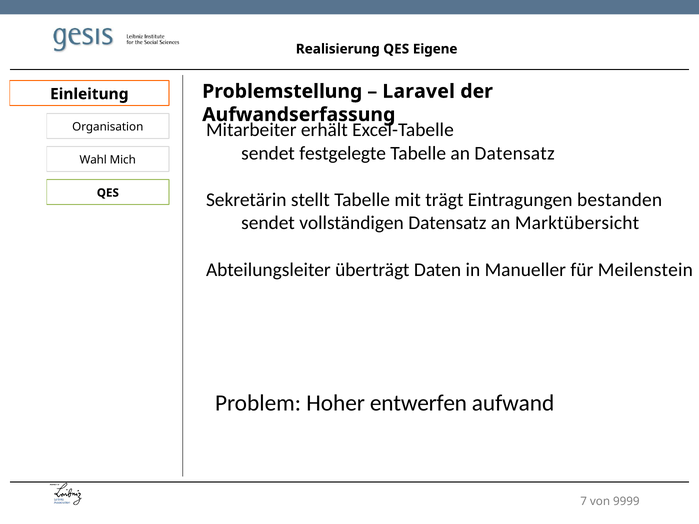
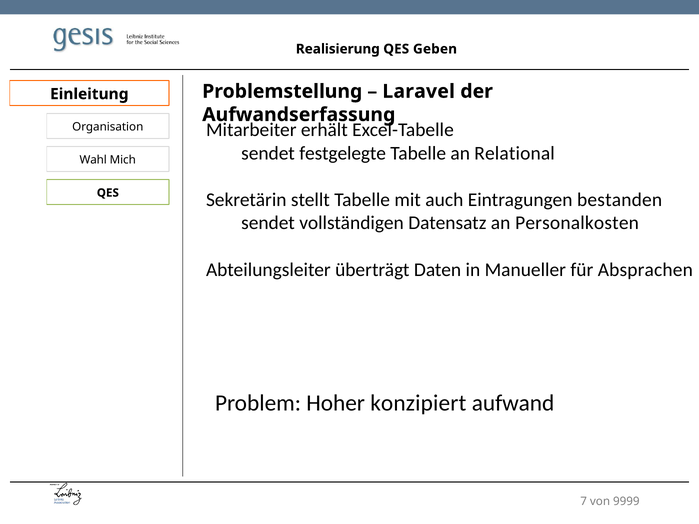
Eigene: Eigene -> Geben
an Datensatz: Datensatz -> Relational
trägt: trägt -> auch
Marktübersicht: Marktübersicht -> Personalkosten
Meilenstein: Meilenstein -> Absprachen
entwerfen: entwerfen -> konzipiert
